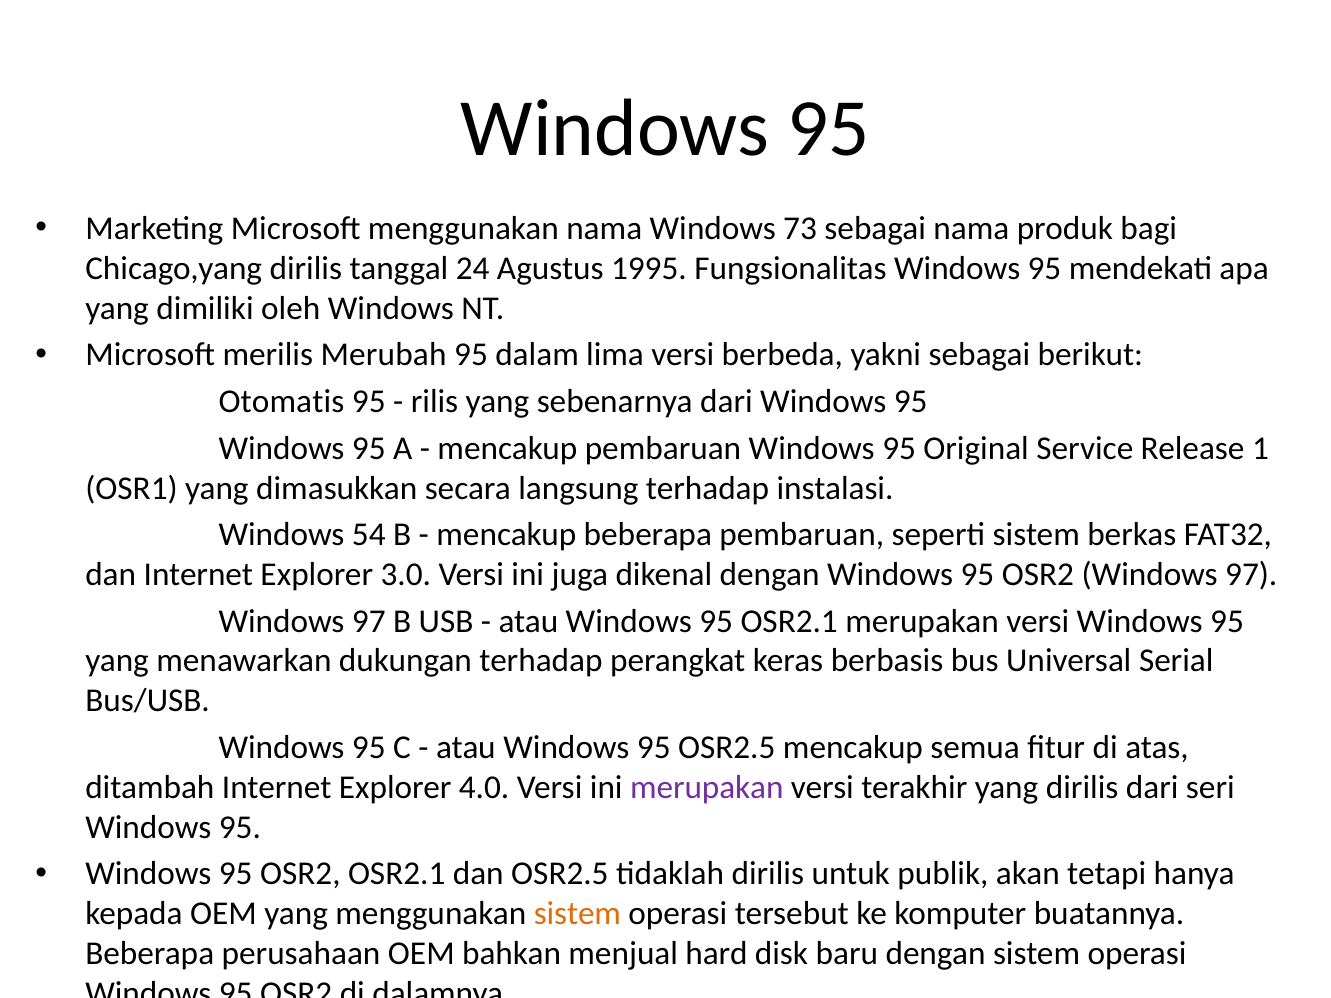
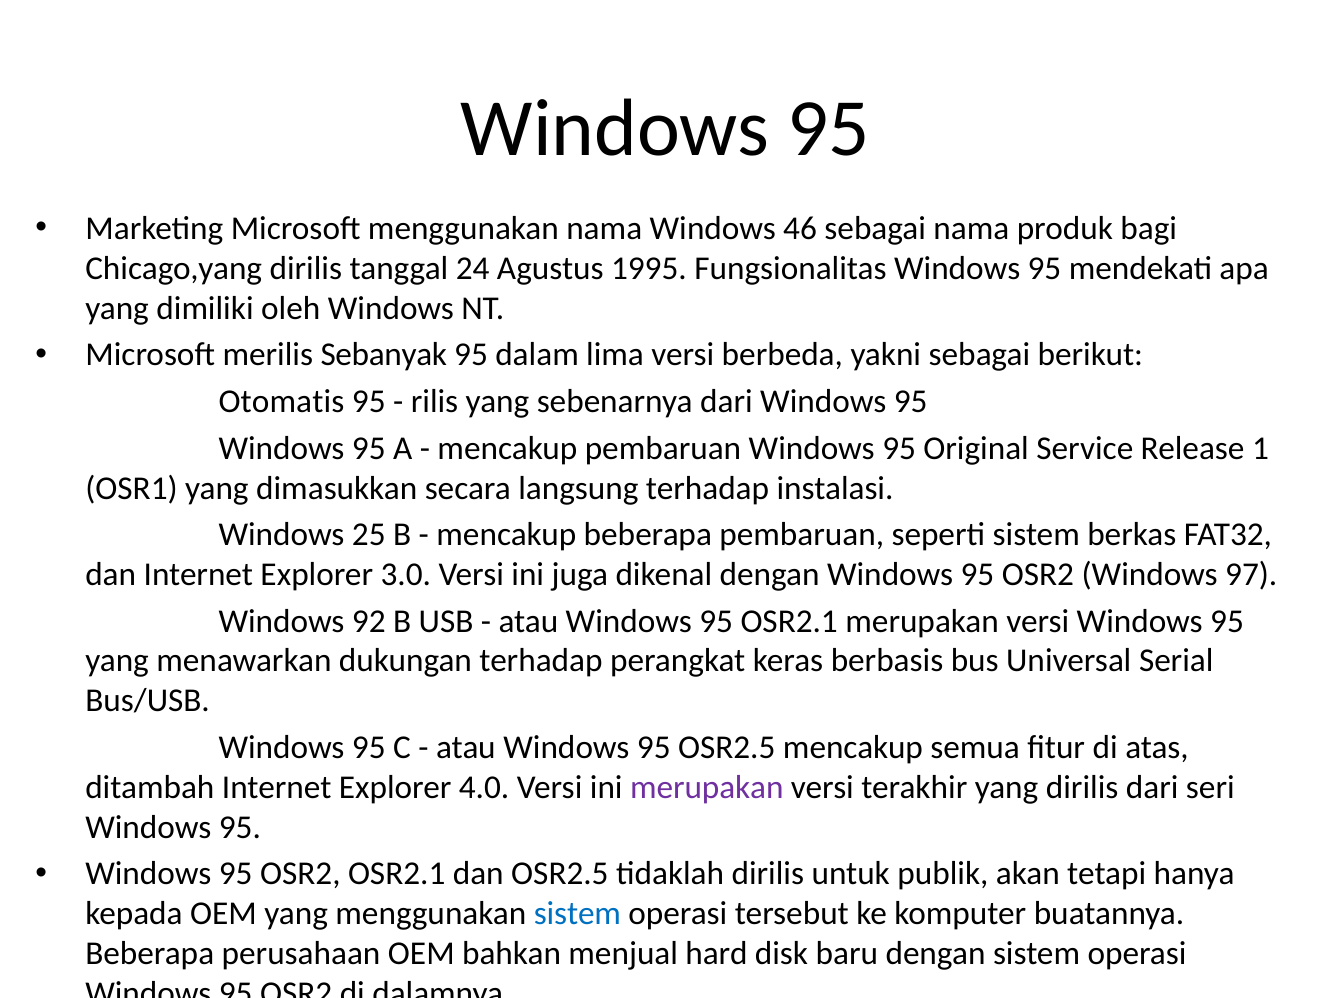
73: 73 -> 46
Merubah: Merubah -> Sebanyak
54: 54 -> 25
97 at (369, 621): 97 -> 92
sistem at (577, 914) colour: orange -> blue
